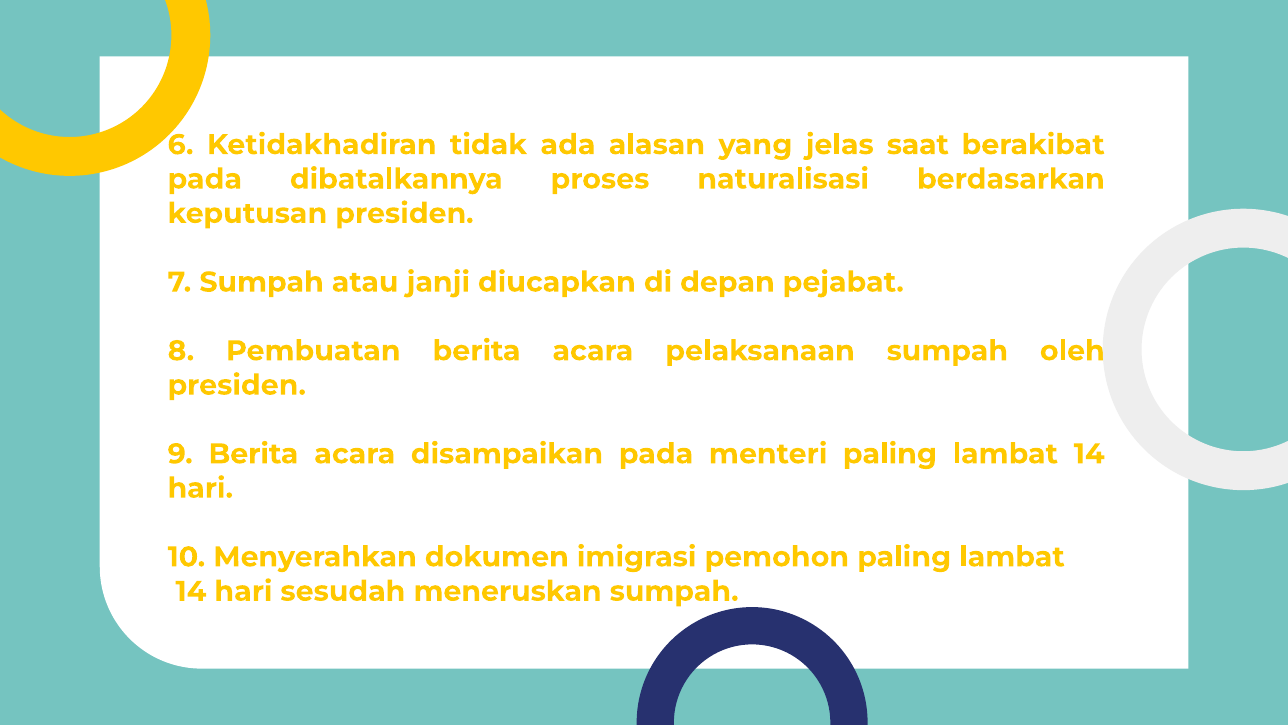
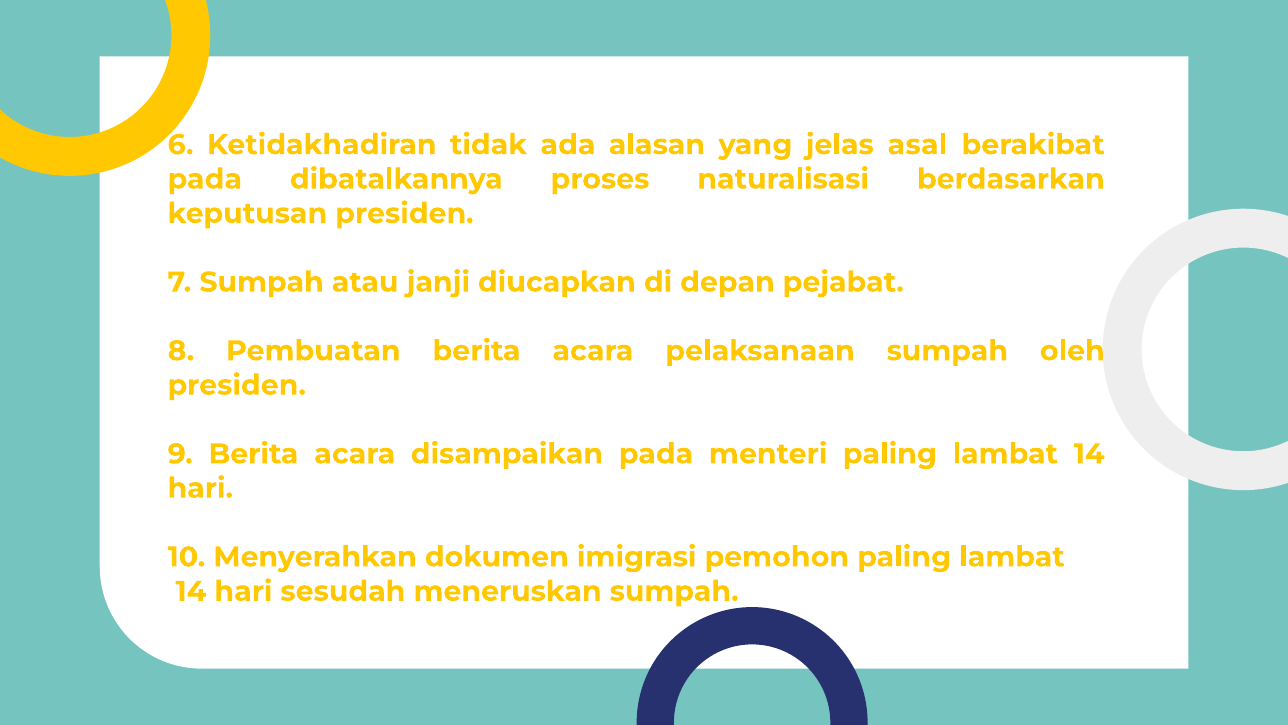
saat: saat -> asal
